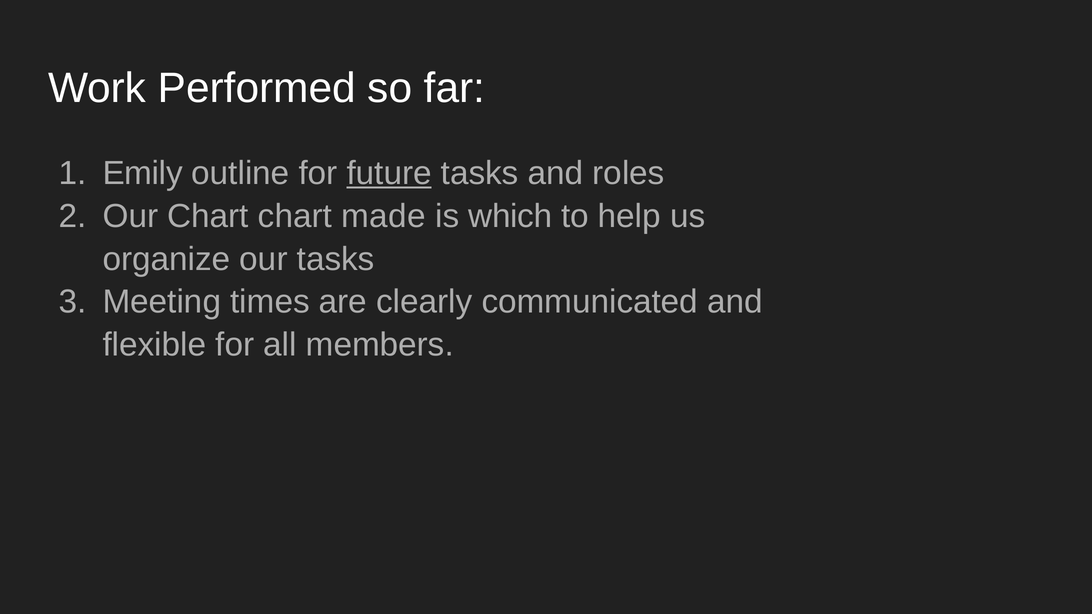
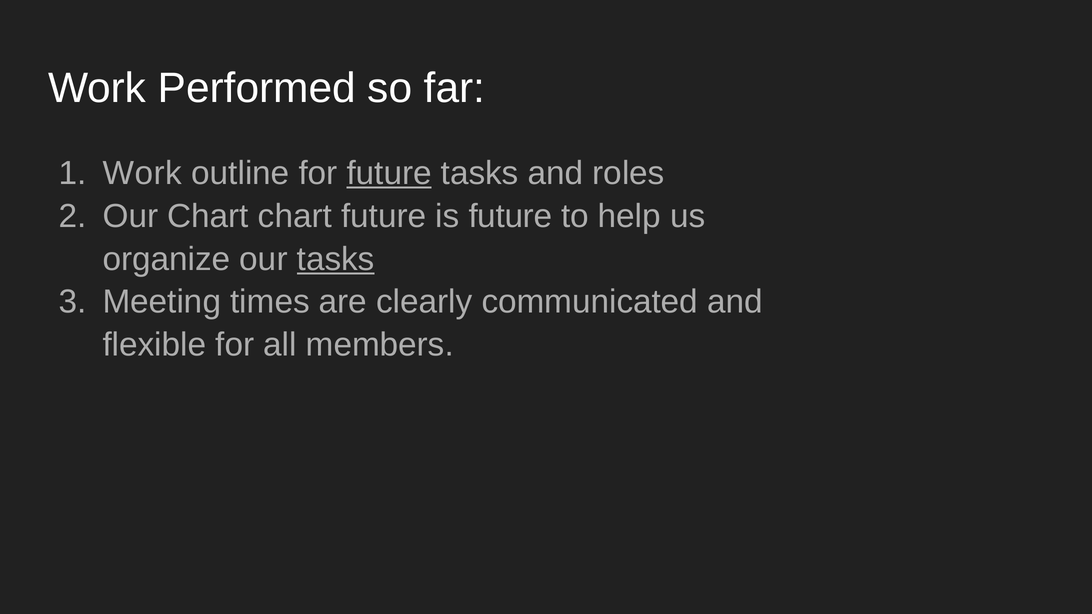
Emily at (143, 173): Emily -> Work
chart made: made -> future
is which: which -> future
tasks at (336, 259) underline: none -> present
